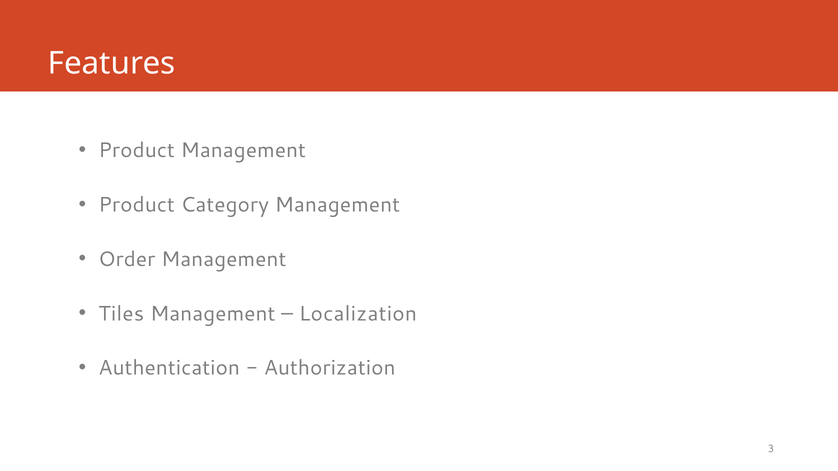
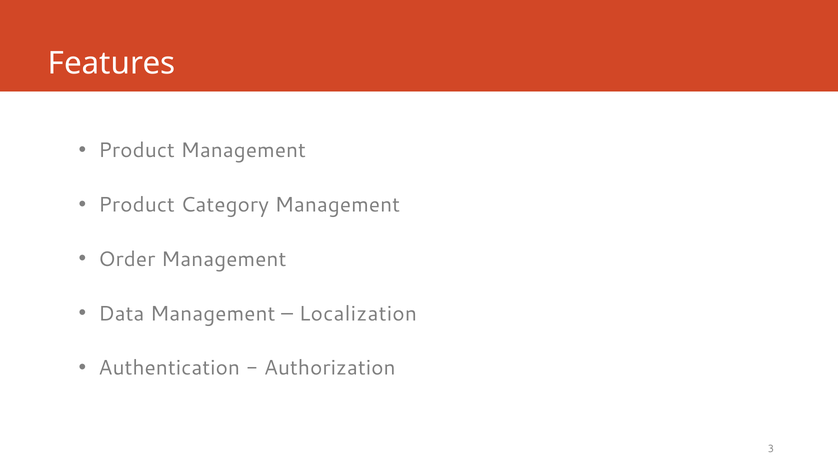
Tiles: Tiles -> Data
